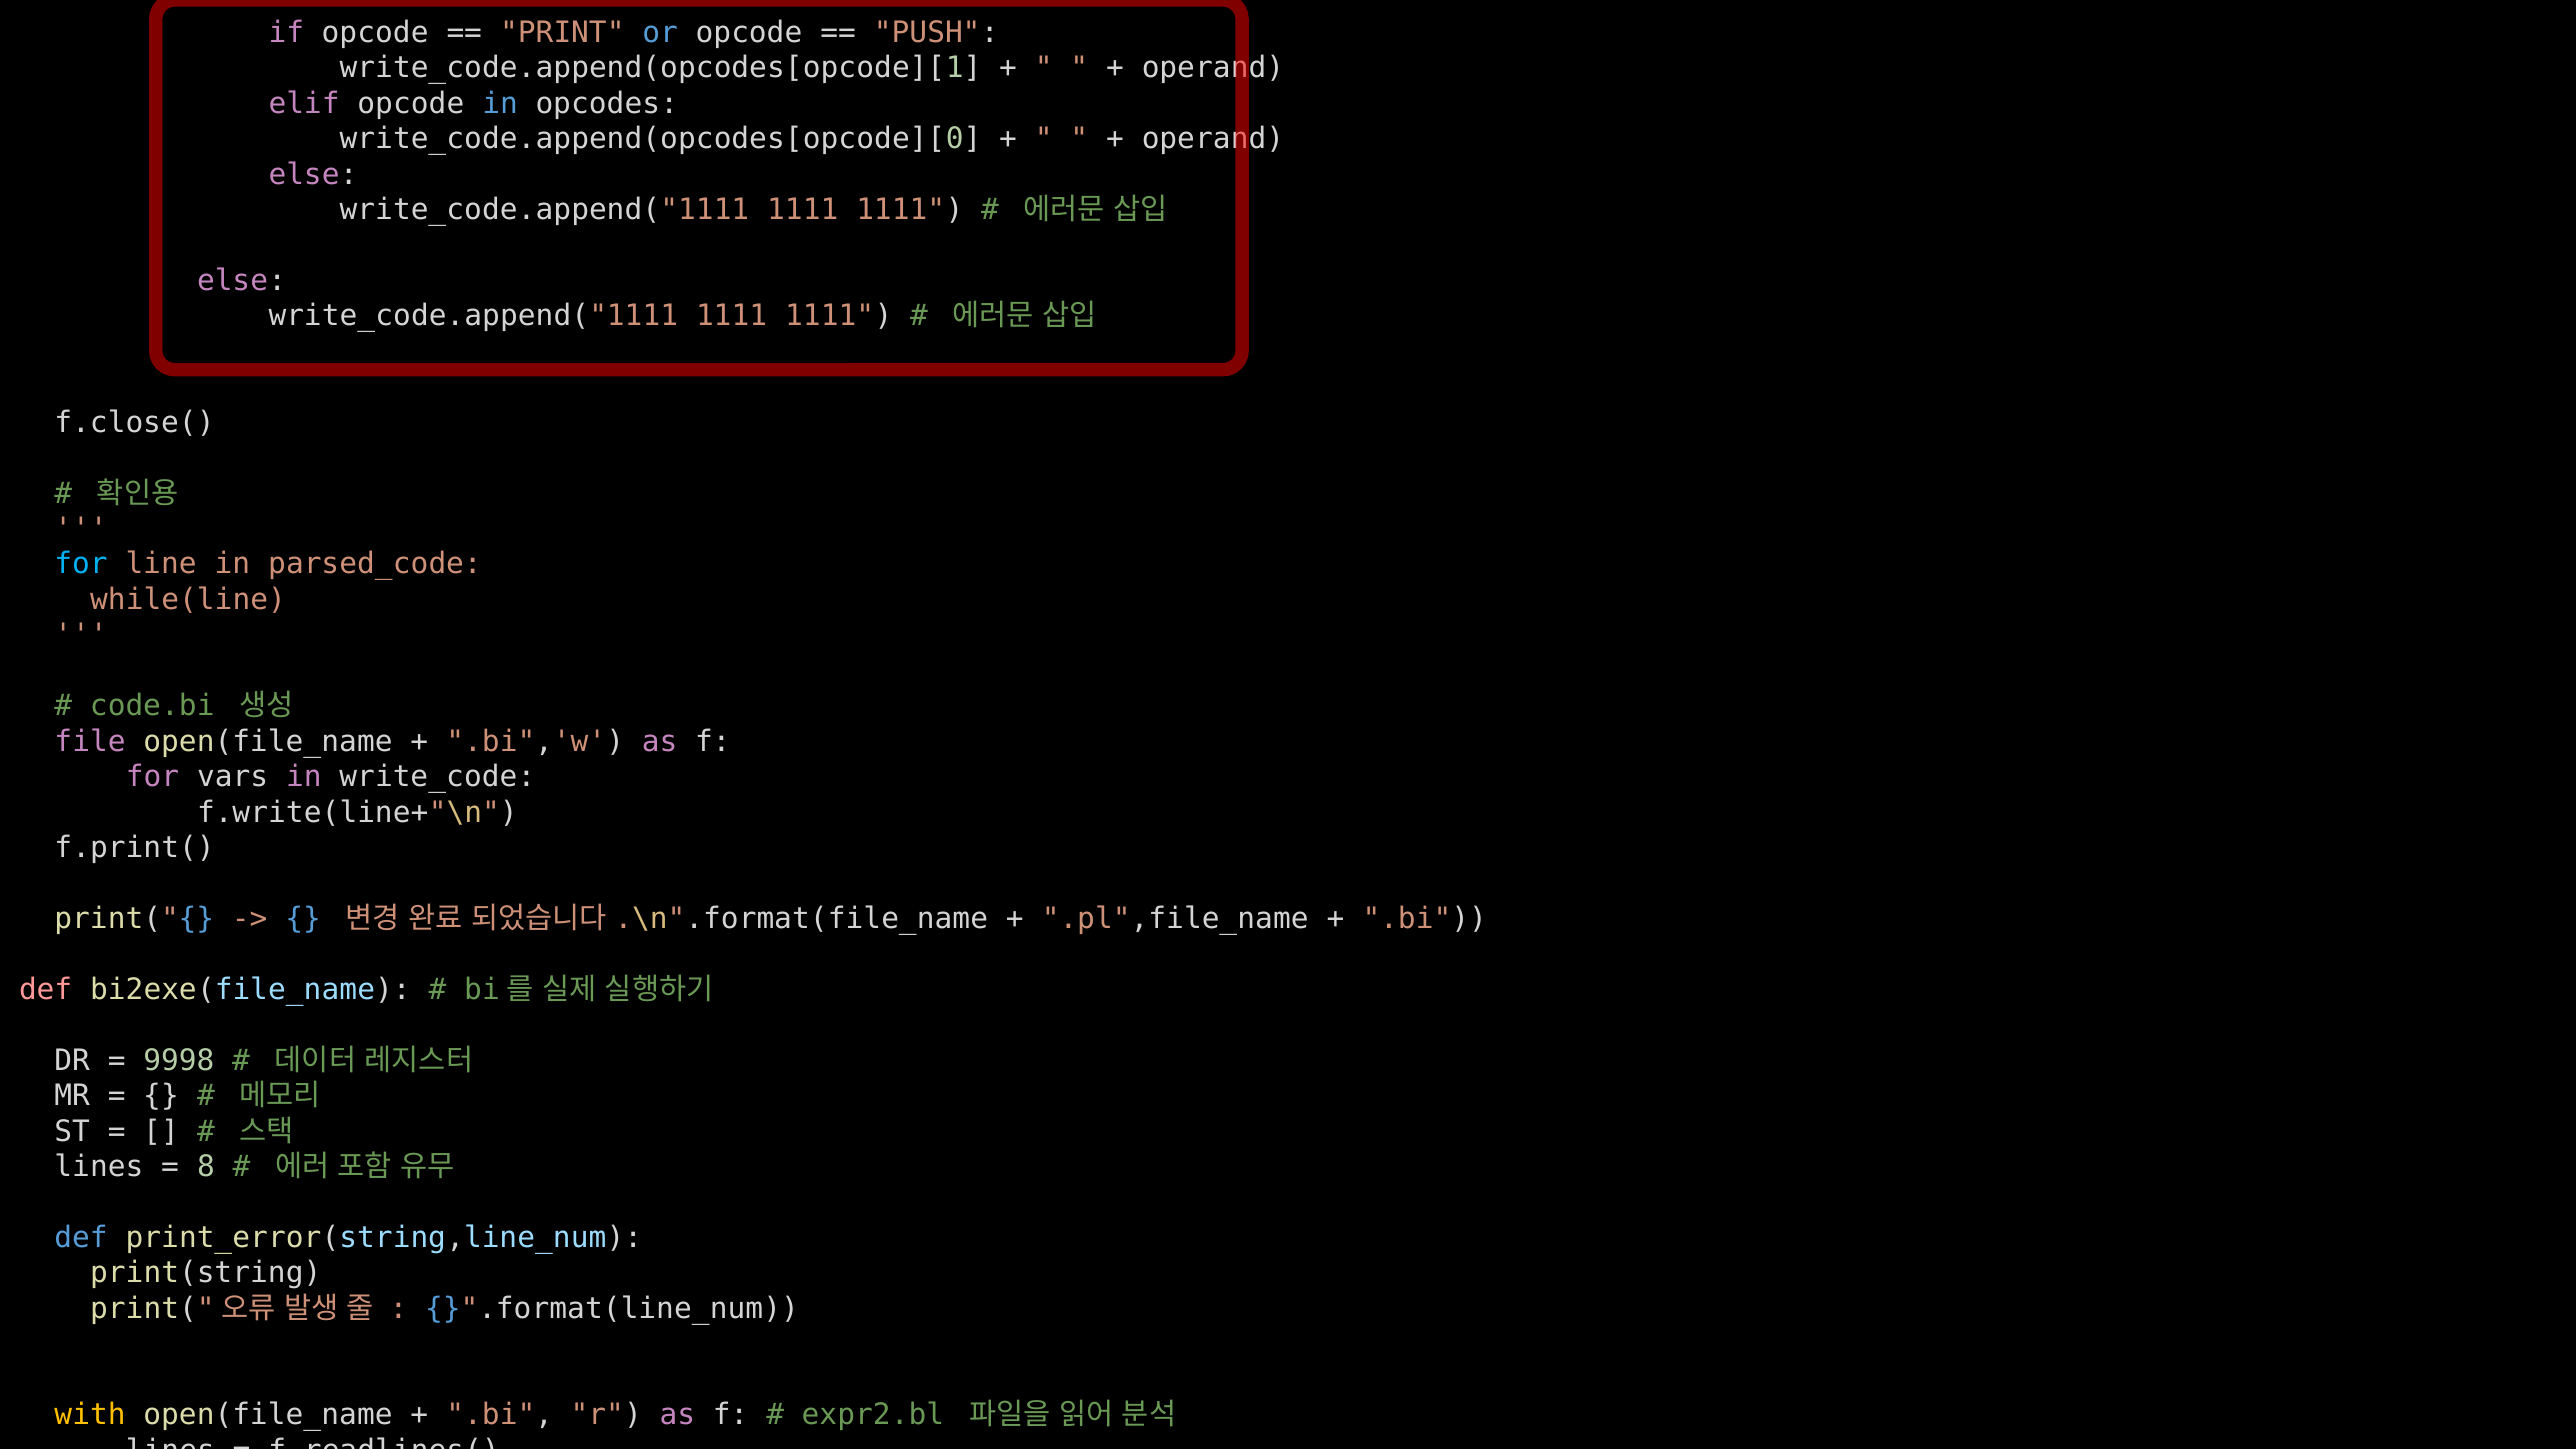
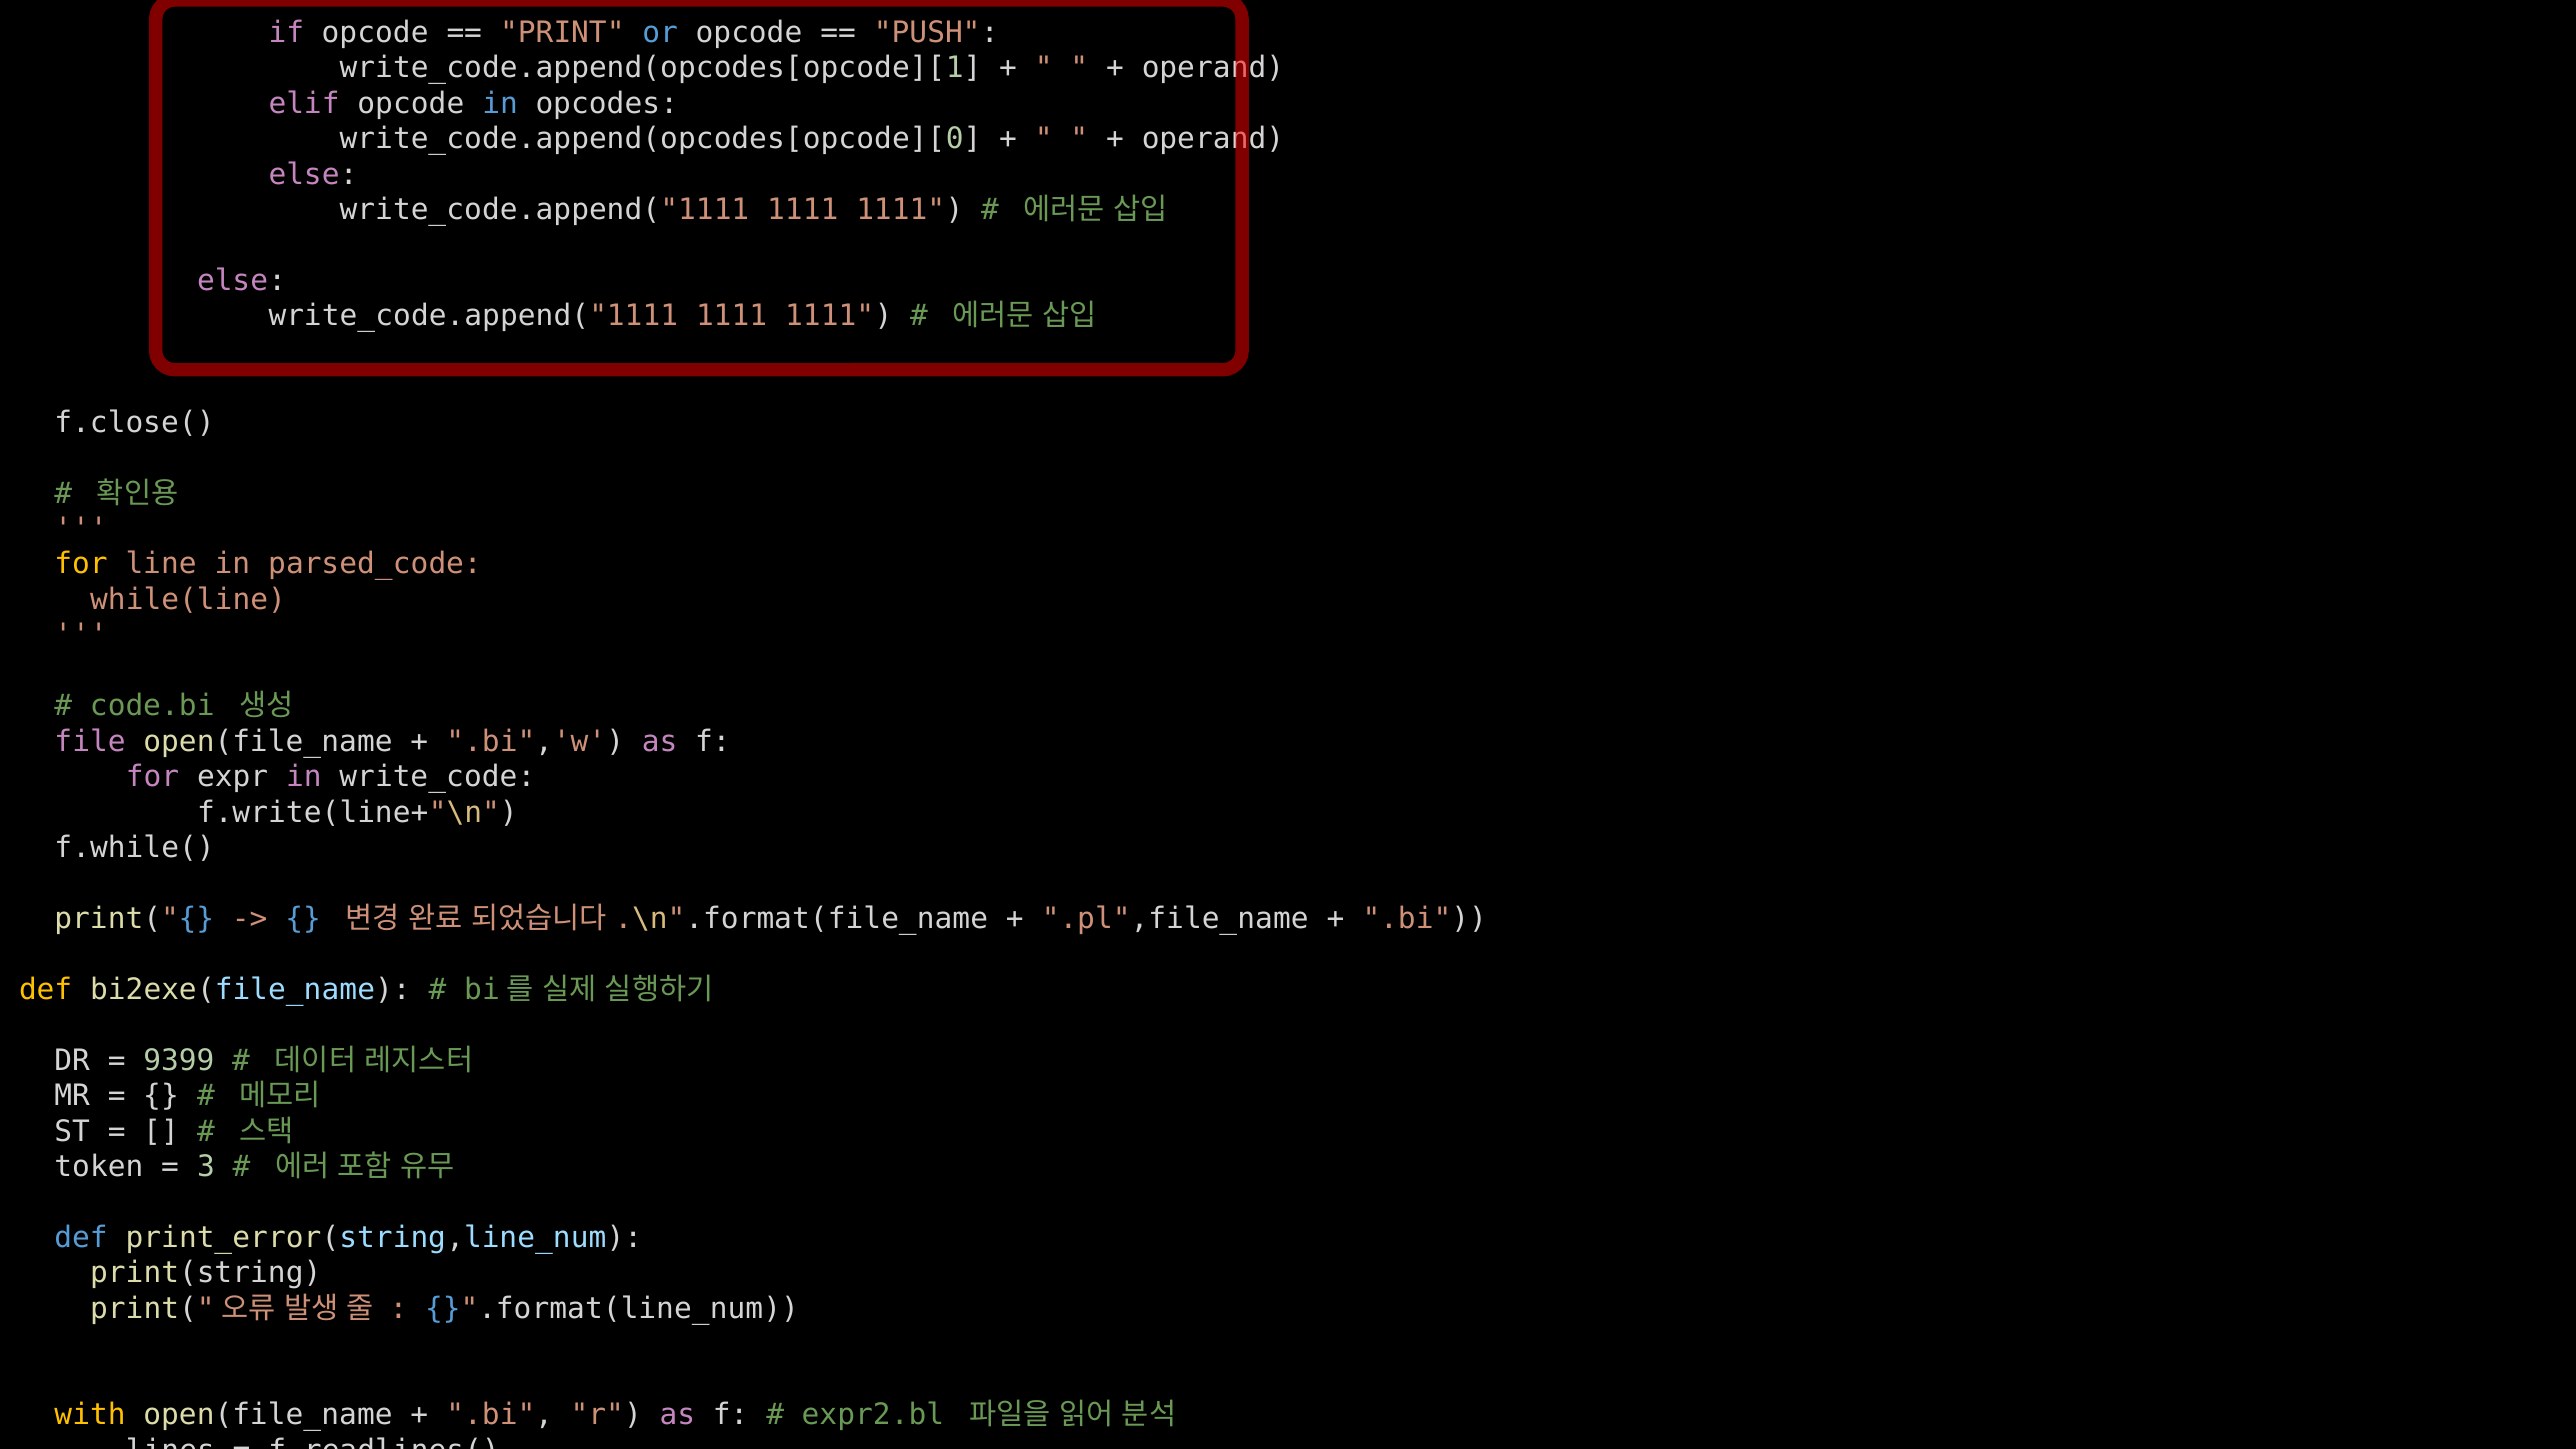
for at (81, 564) colour: light blue -> yellow
for vars: vars -> expr
f.print(: f.print( -> f.while(
def at (46, 990) colour: pink -> yellow
9998: 9998 -> 9399
lines at (99, 1167): lines -> token
8 at (206, 1167): 8 -> 3
